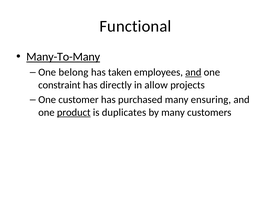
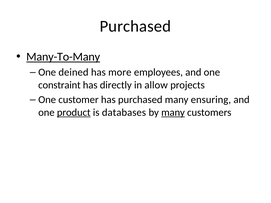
Functional at (135, 26): Functional -> Purchased
belong: belong -> deined
taken: taken -> more
and at (193, 72) underline: present -> none
duplicates: duplicates -> databases
many at (173, 112) underline: none -> present
